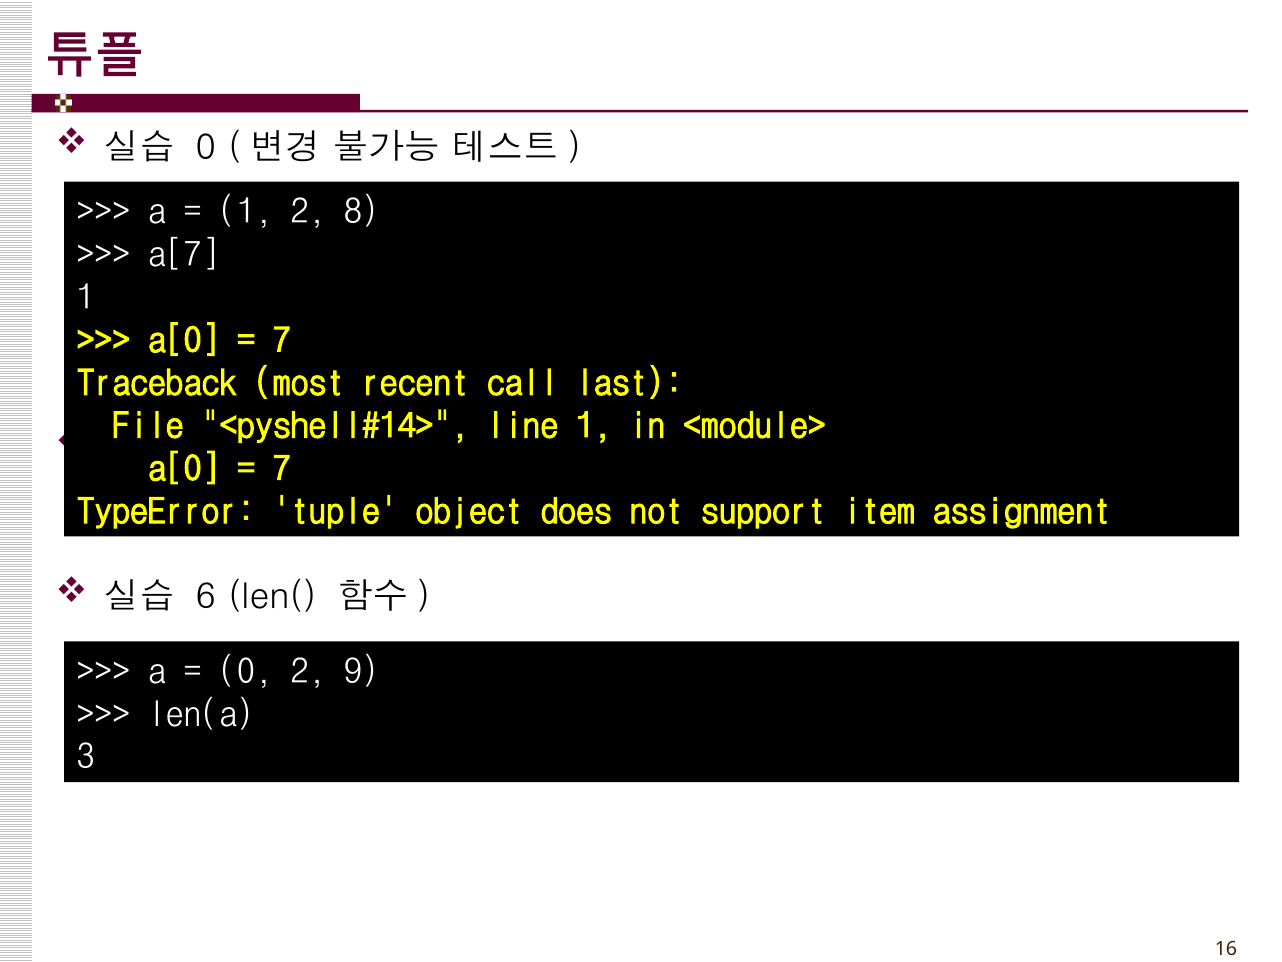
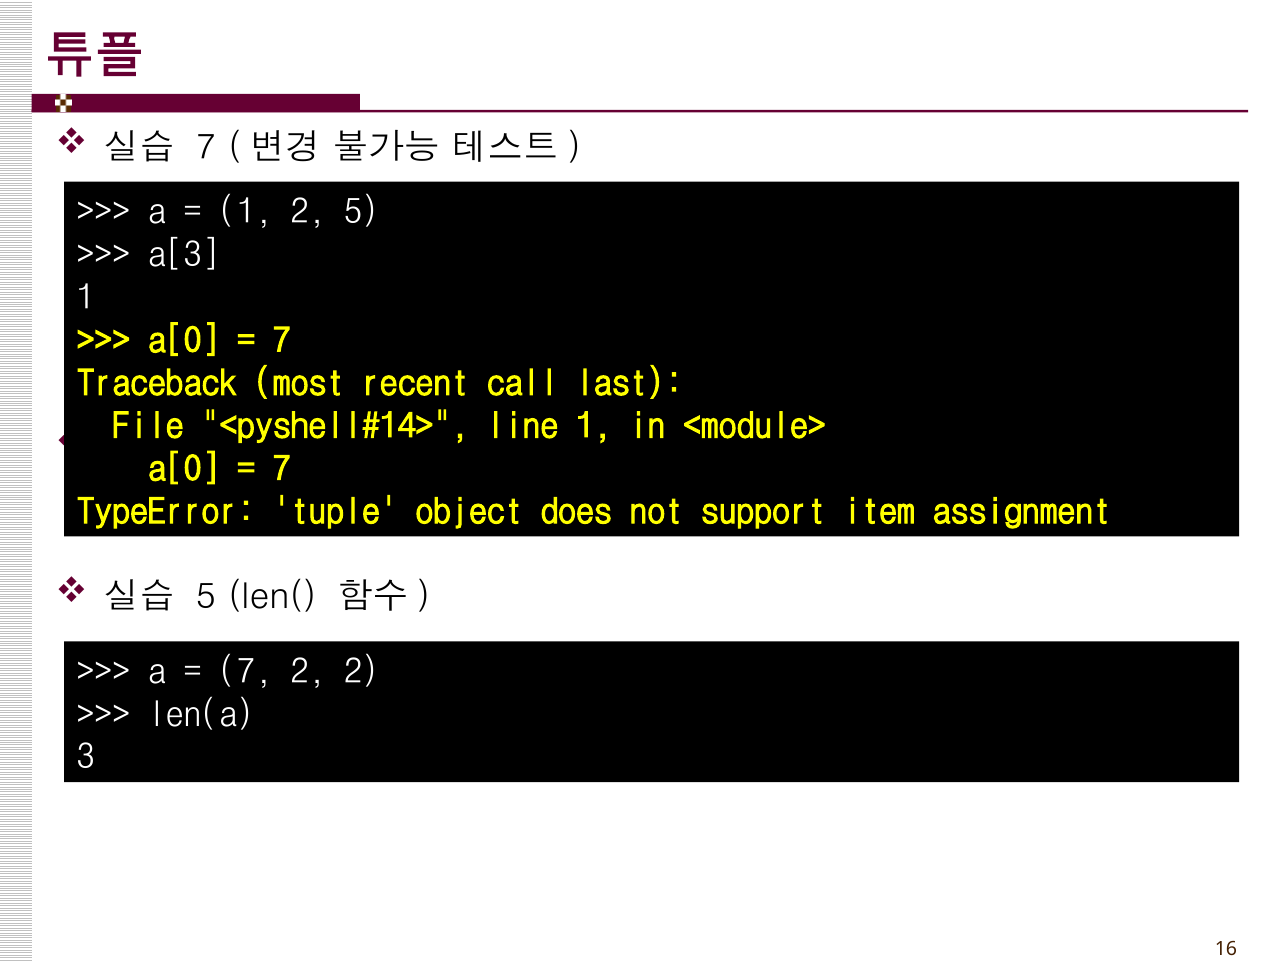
0 at (206, 148): 0 -> 7
2 8: 8 -> 5
a[7: a[7 -> a[3
6 at (206, 597): 6 -> 5
0 at (246, 671): 0 -> 7
2 9: 9 -> 2
